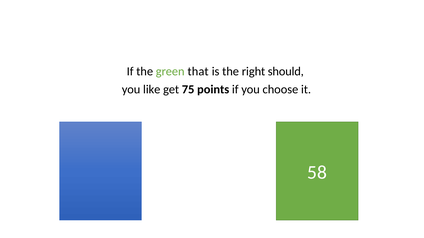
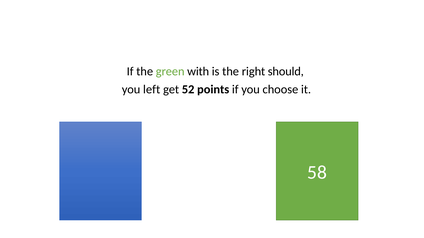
that: that -> with
like: like -> left
75: 75 -> 52
